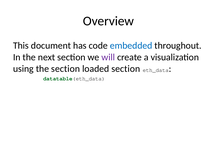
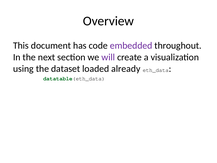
embedded colour: blue -> purple
the section: section -> dataset
loaded section: section -> already
